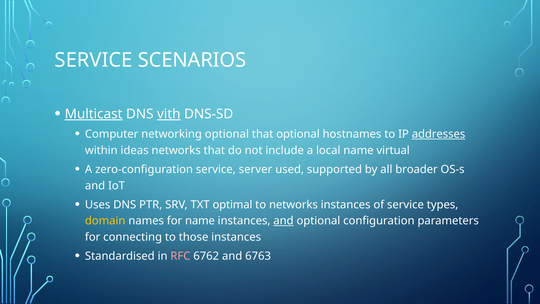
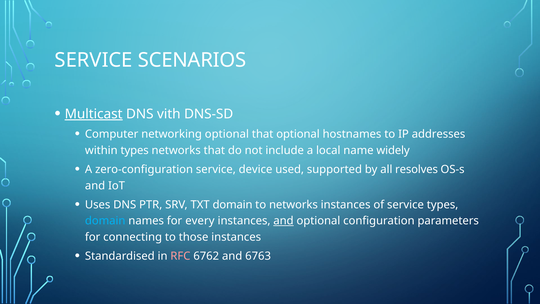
vith underline: present -> none
addresses underline: present -> none
within ideas: ideas -> types
virtual: virtual -> widely
server: server -> device
broader: broader -> resolves
TXT optimal: optimal -> domain
domain at (105, 221) colour: yellow -> light blue
for name: name -> every
